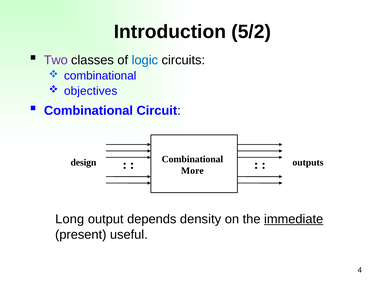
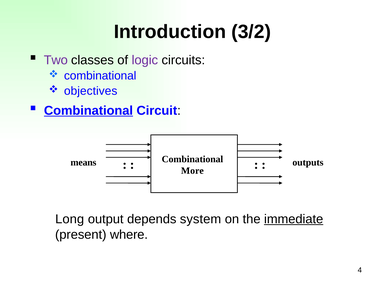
5/2: 5/2 -> 3/2
logic colour: blue -> purple
Combinational at (88, 110) underline: none -> present
design: design -> means
density: density -> system
useful: useful -> where
